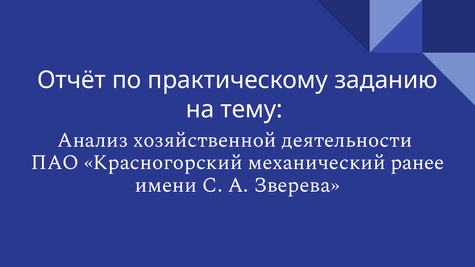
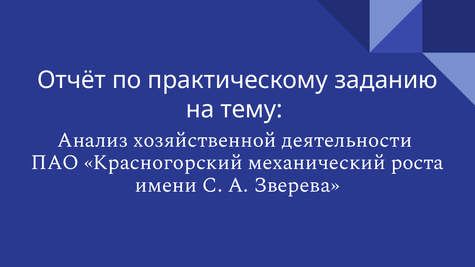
ранее: ранее -> роста
